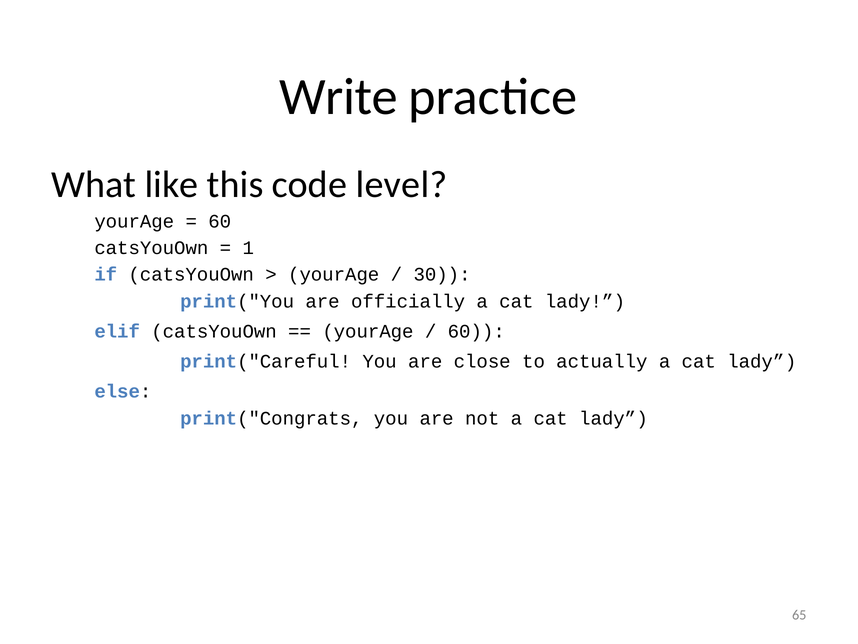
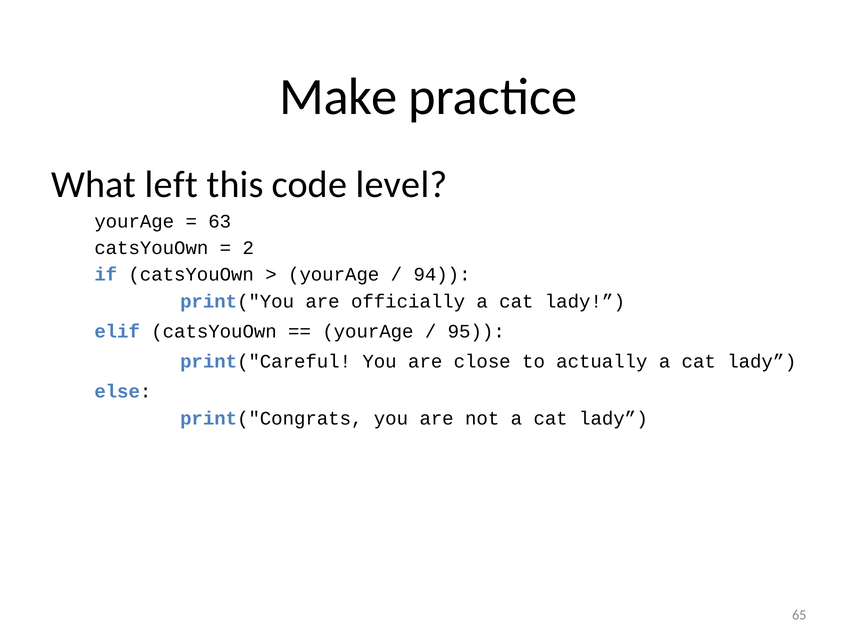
Write: Write -> Make
like: like -> left
60 at (220, 221): 60 -> 63
1: 1 -> 2
30: 30 -> 94
60 at (476, 331): 60 -> 95
